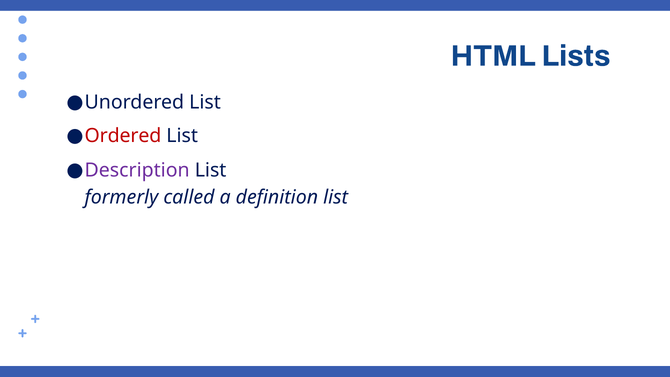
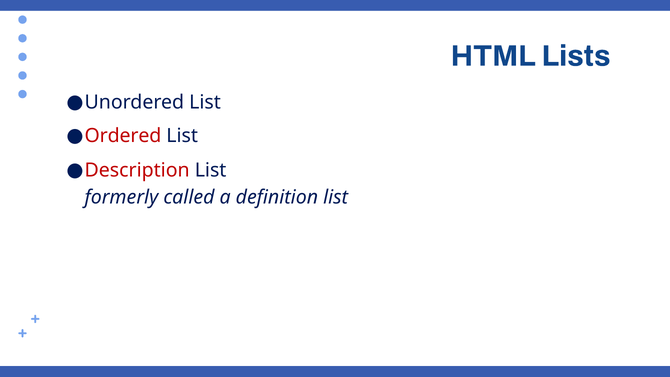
Description colour: purple -> red
